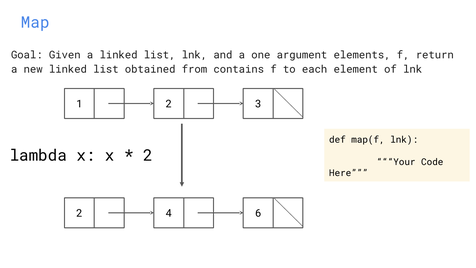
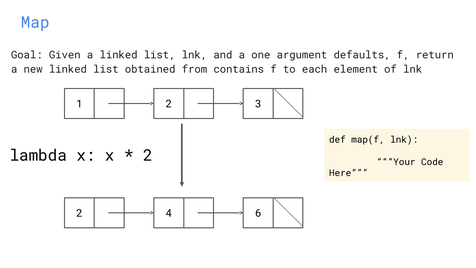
elements: elements -> defaults
